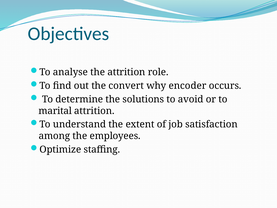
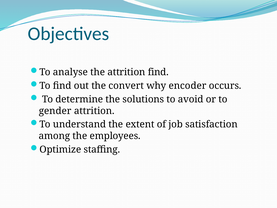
attrition role: role -> find
marital: marital -> gender
